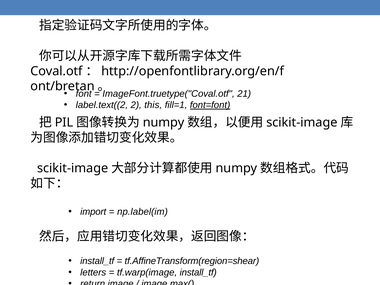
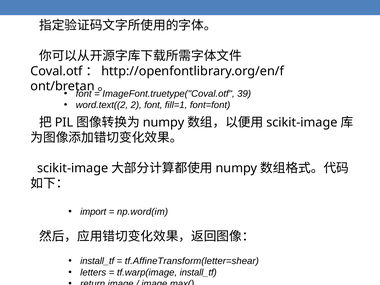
21: 21 -> 39
label.text((2: label.text((2 -> word.text((2
2 this: this -> font
font=font underline: present -> none
np.label(im: np.label(im -> np.word(im
tf.AffineTransform(region=shear: tf.AffineTransform(region=shear -> tf.AffineTransform(letter=shear
